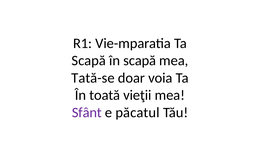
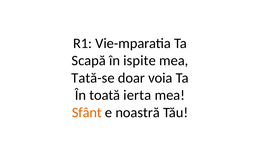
în scapă: scapă -> ispite
vieţii: vieţii -> ierta
Sfânt colour: purple -> orange
păcatul: păcatul -> noastră
